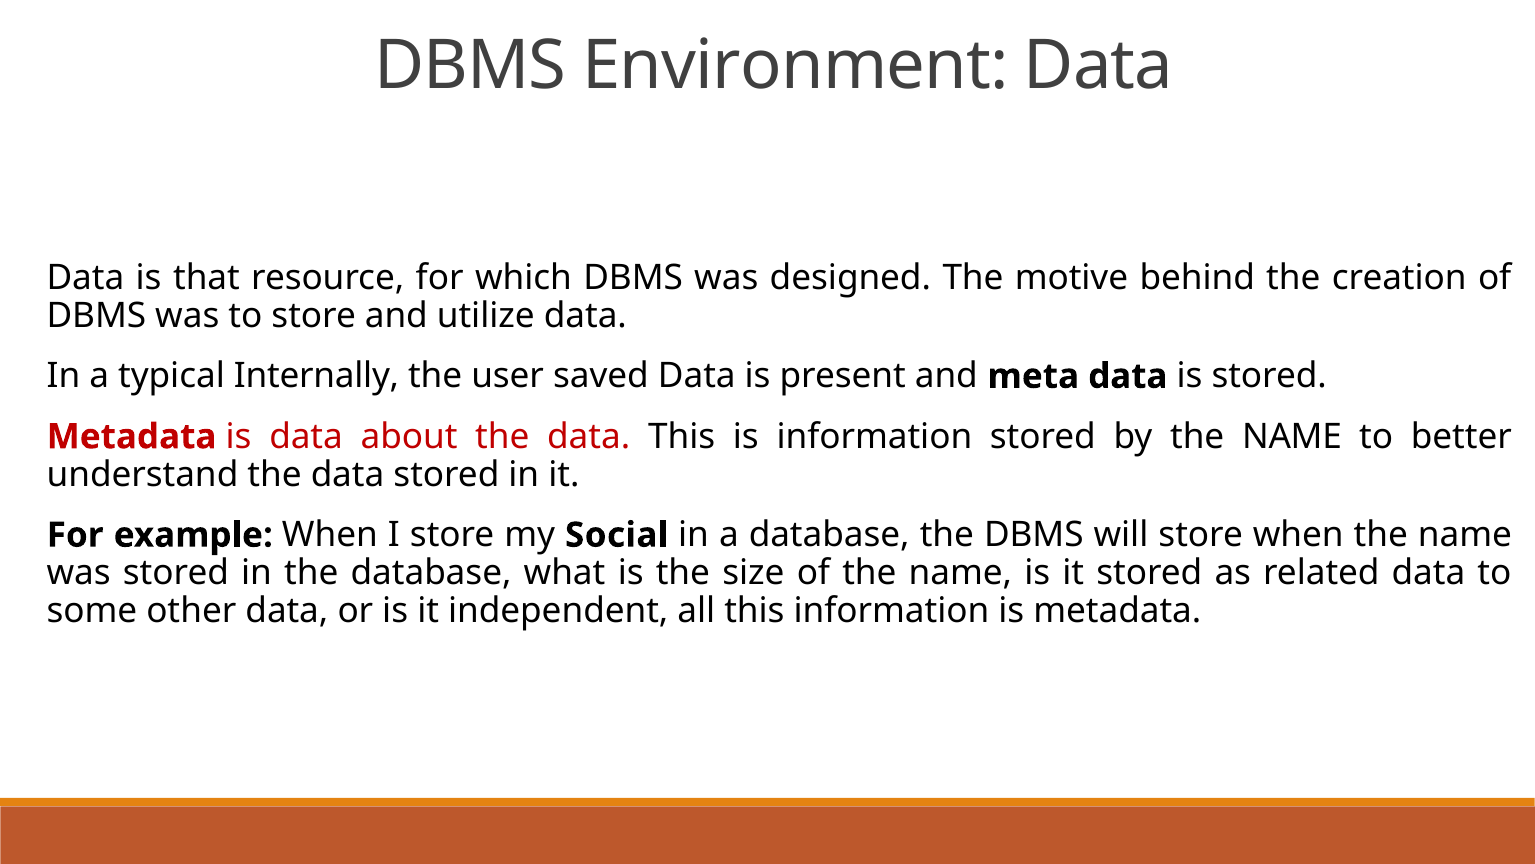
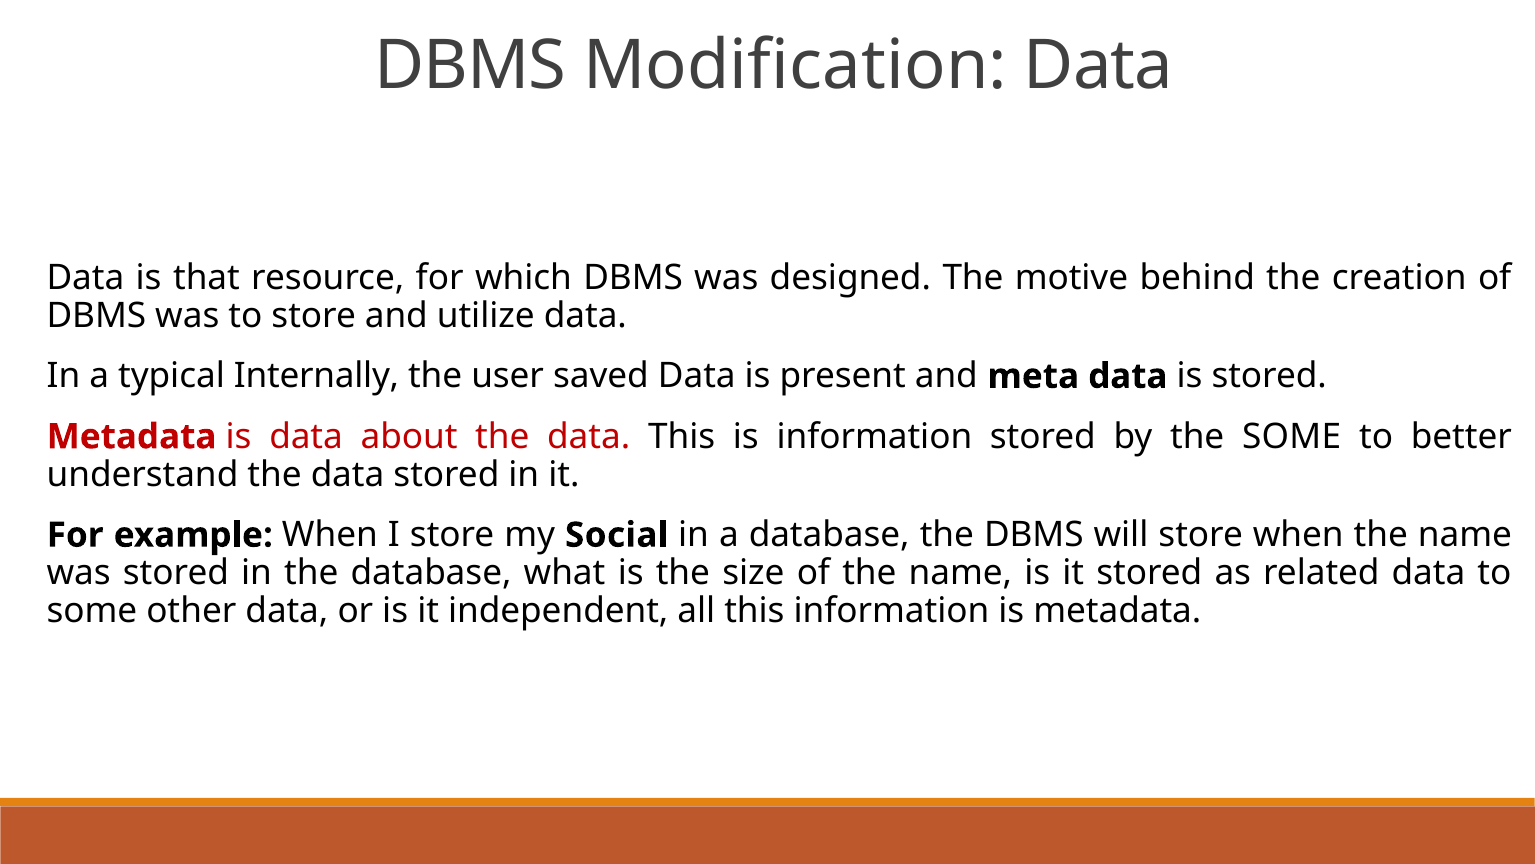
Environment: Environment -> Modification
by the NAME: NAME -> SOME
